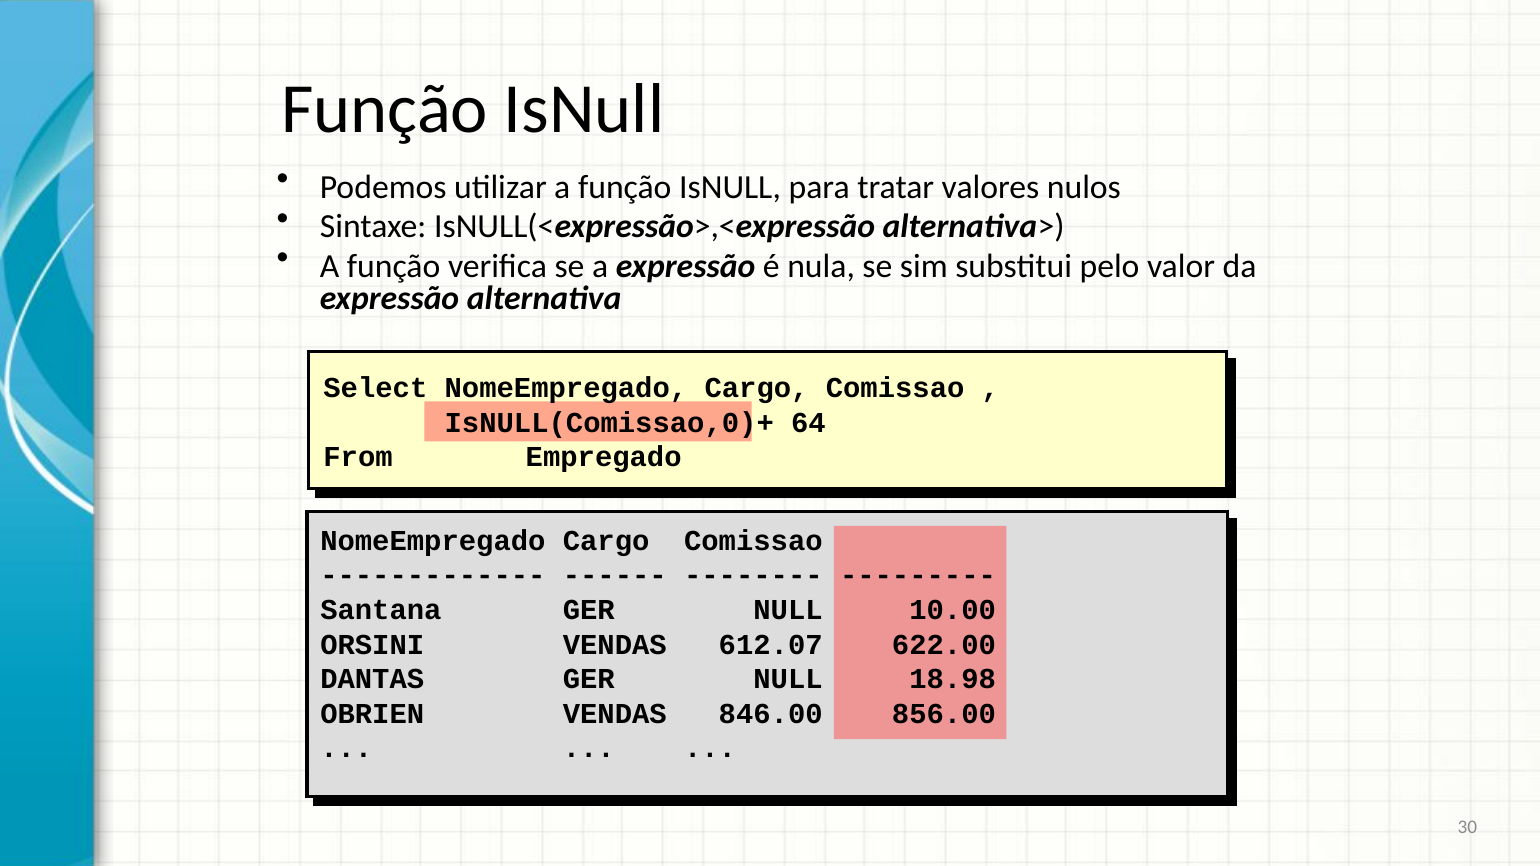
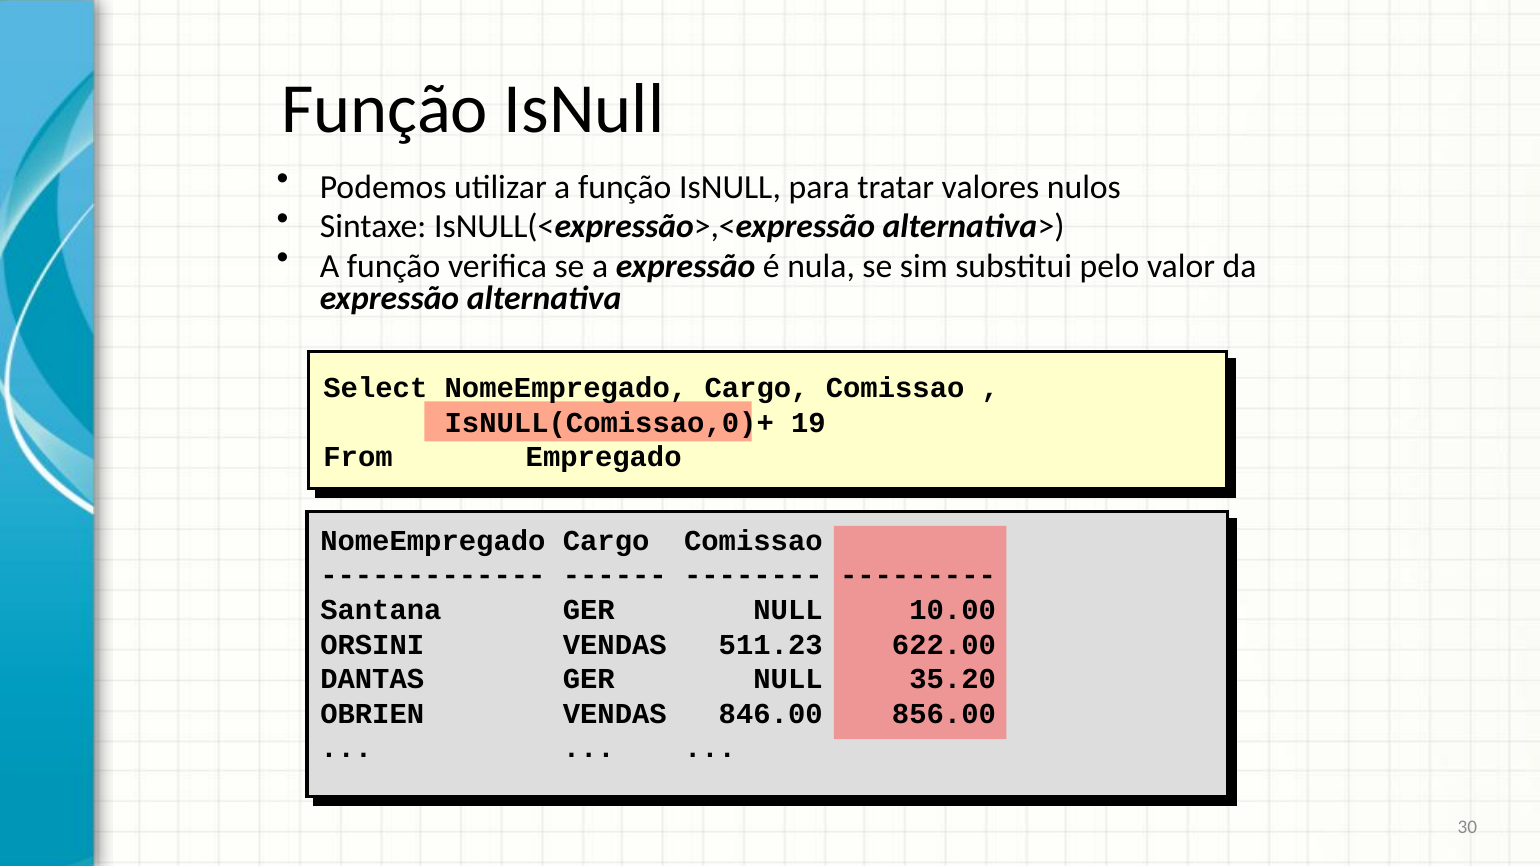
64: 64 -> 19
612.07: 612.07 -> 511.23
18.98: 18.98 -> 35.20
